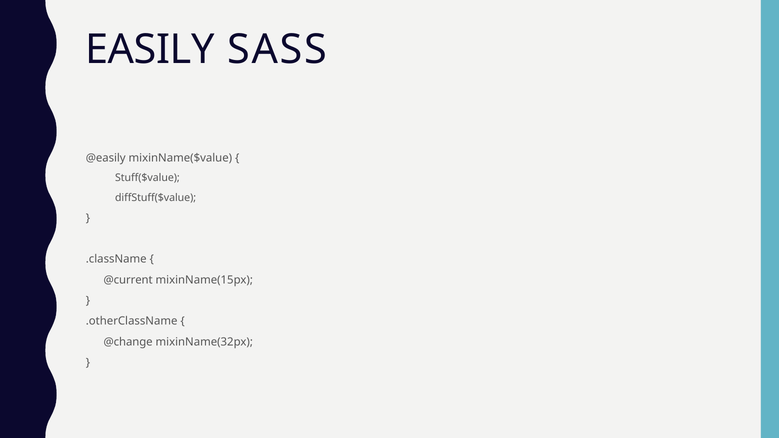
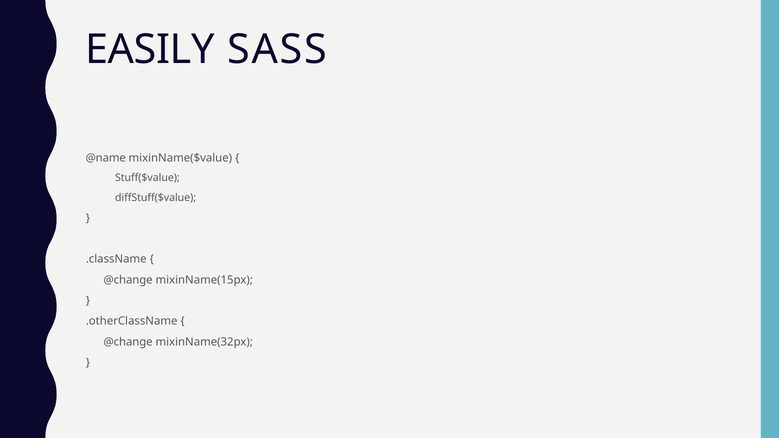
@easily: @easily -> @name
@current at (128, 280): @current -> @change
